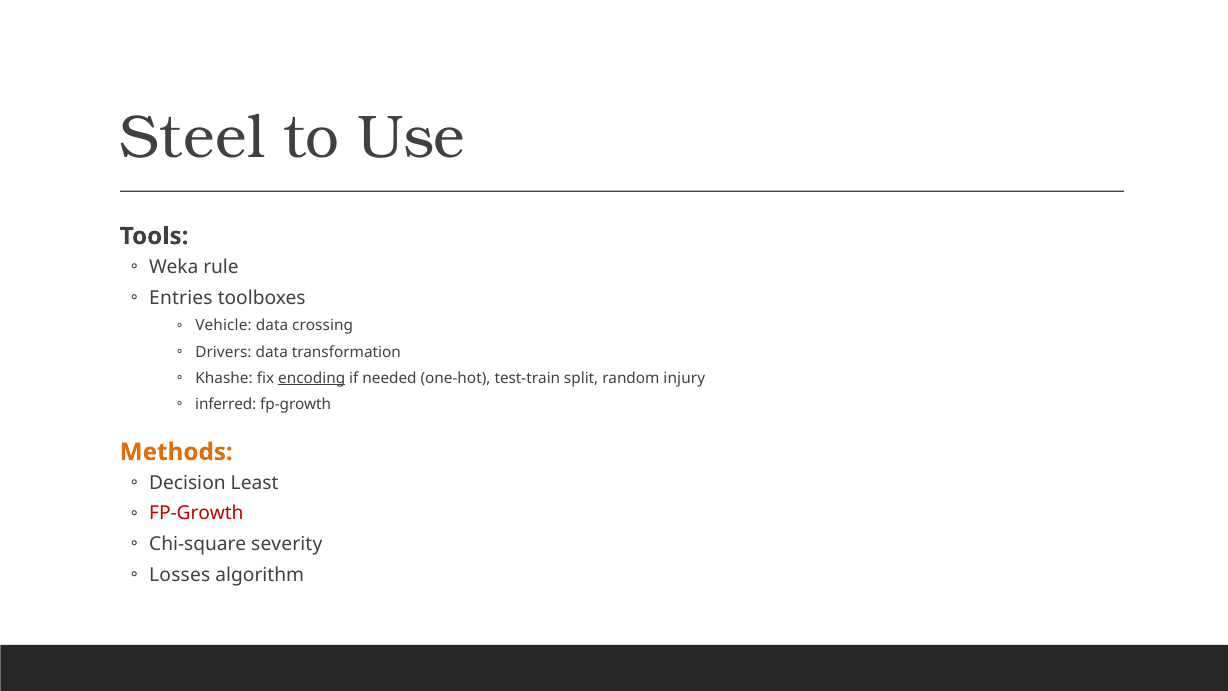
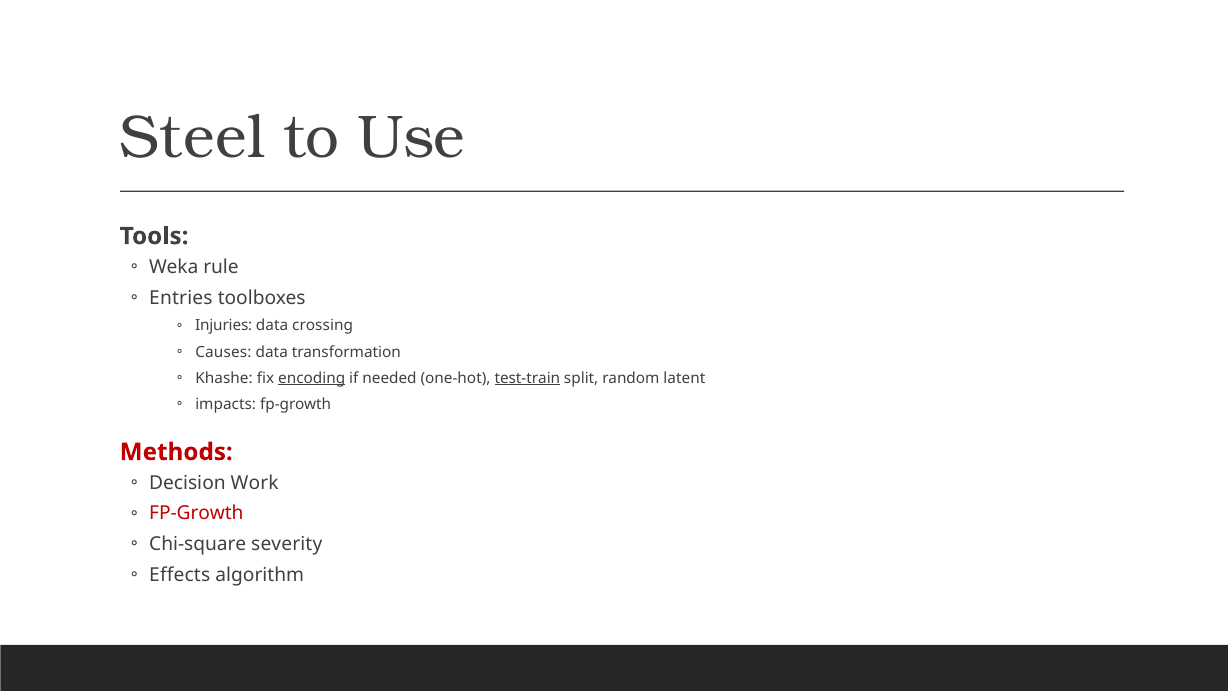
Vehicle: Vehicle -> Injuries
Drivers: Drivers -> Causes
test-train underline: none -> present
injury: injury -> latent
inferred: inferred -> impacts
Methods colour: orange -> red
Least: Least -> Work
Losses: Losses -> Effects
